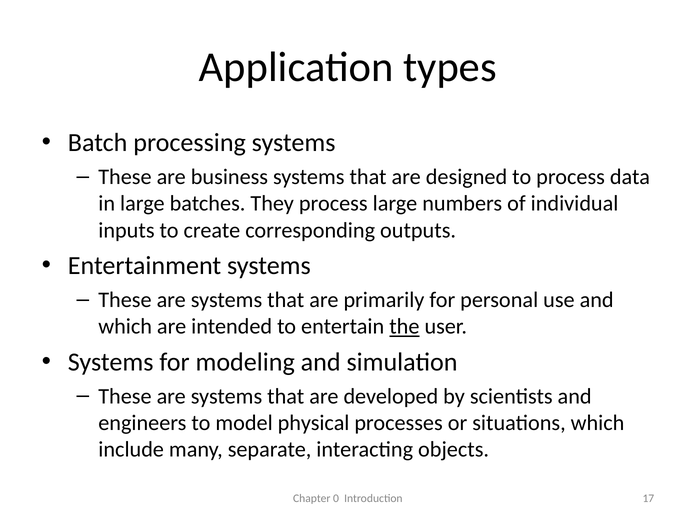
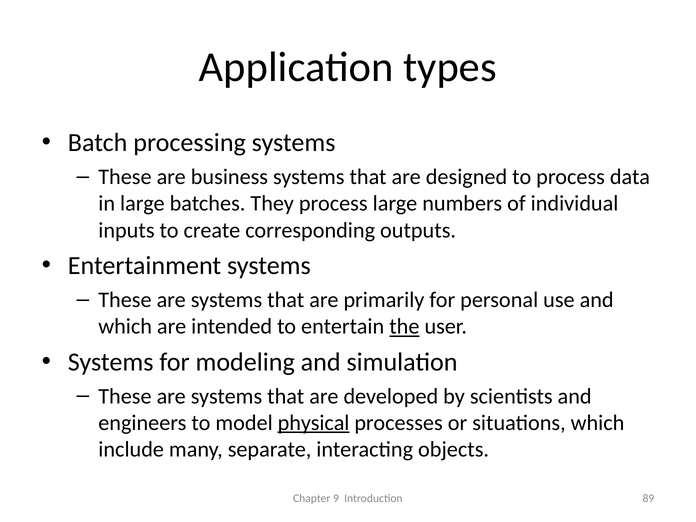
physical underline: none -> present
0: 0 -> 9
17: 17 -> 89
